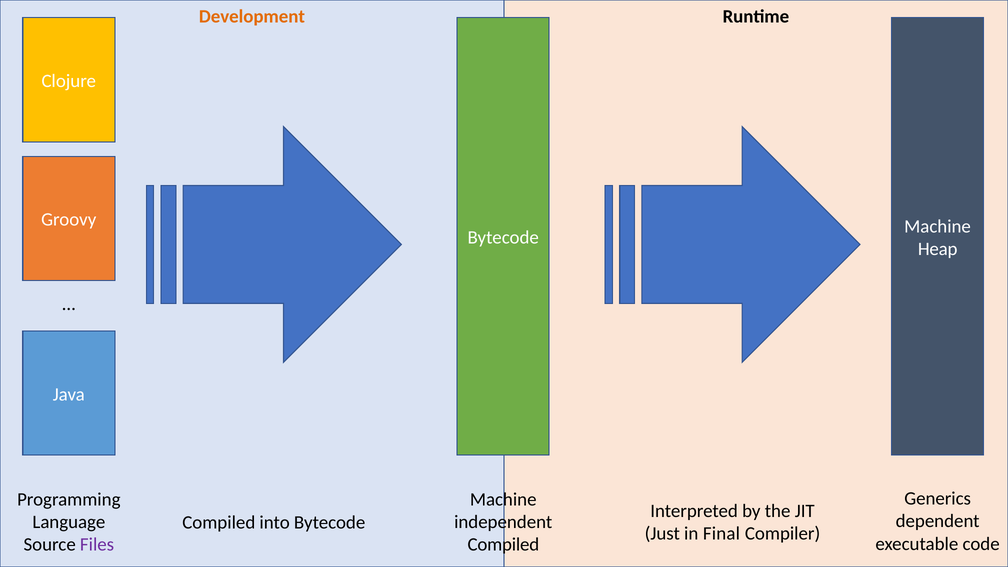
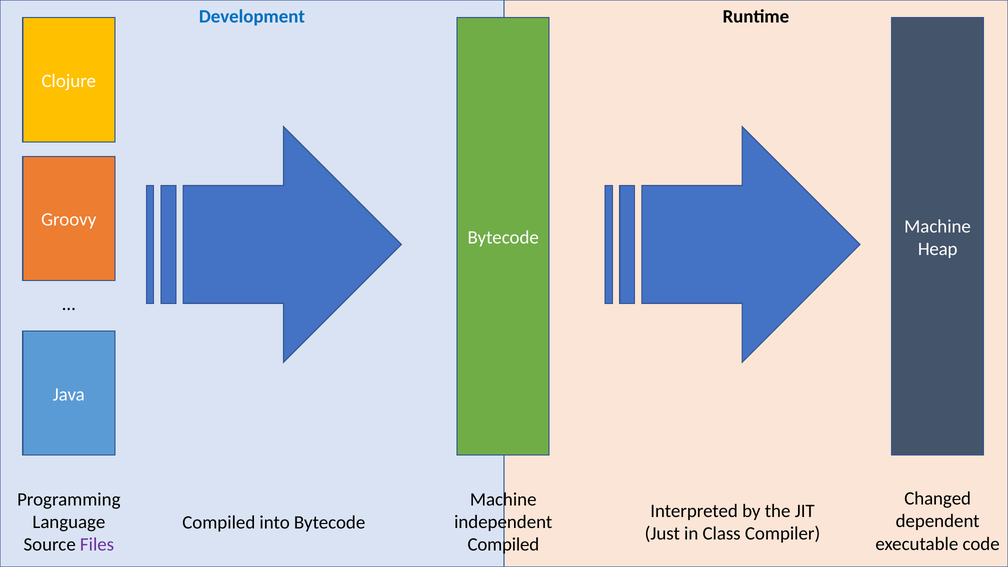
Development colour: orange -> blue
Generics: Generics -> Changed
Final: Final -> Class
